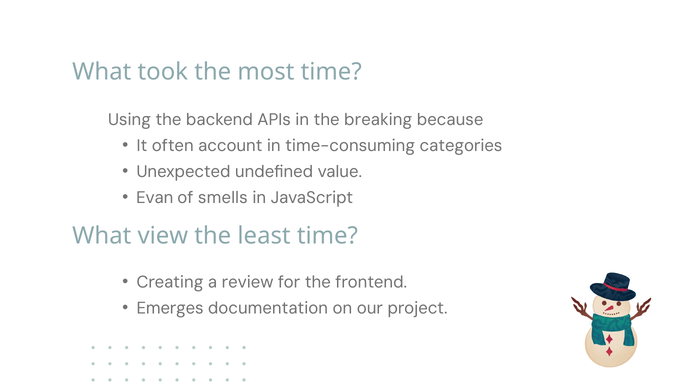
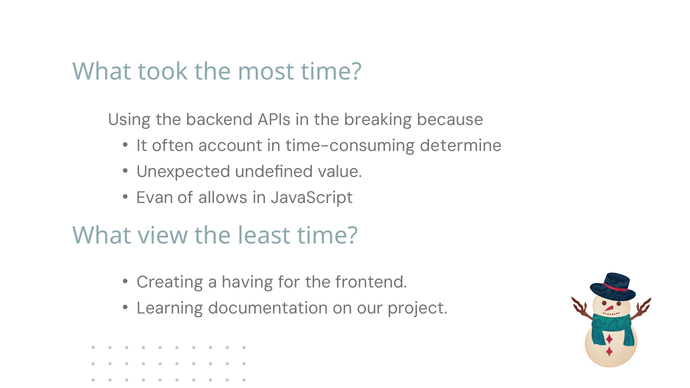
categories: categories -> determine
smells: smells -> allows
review: review -> having
Emerges: Emerges -> Learning
